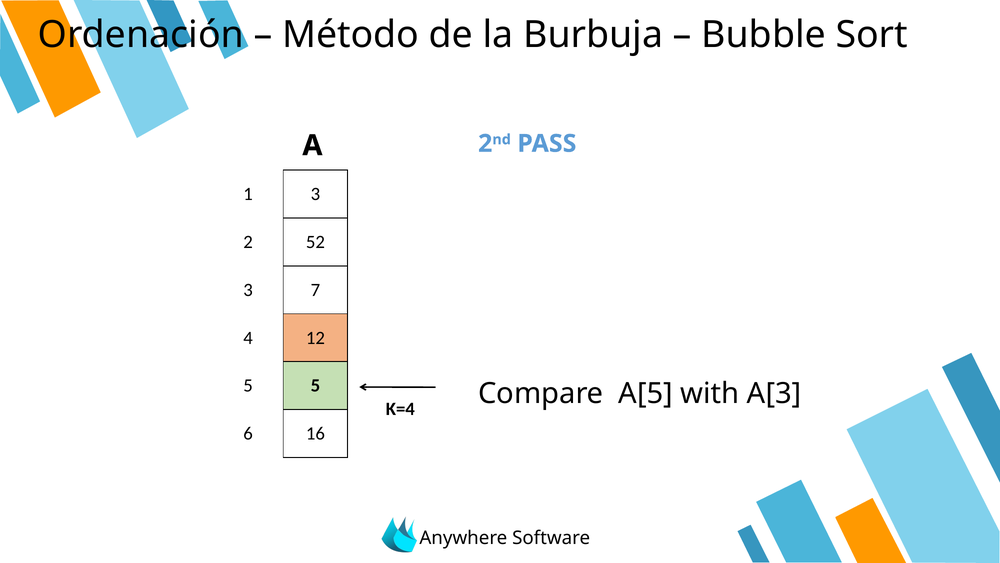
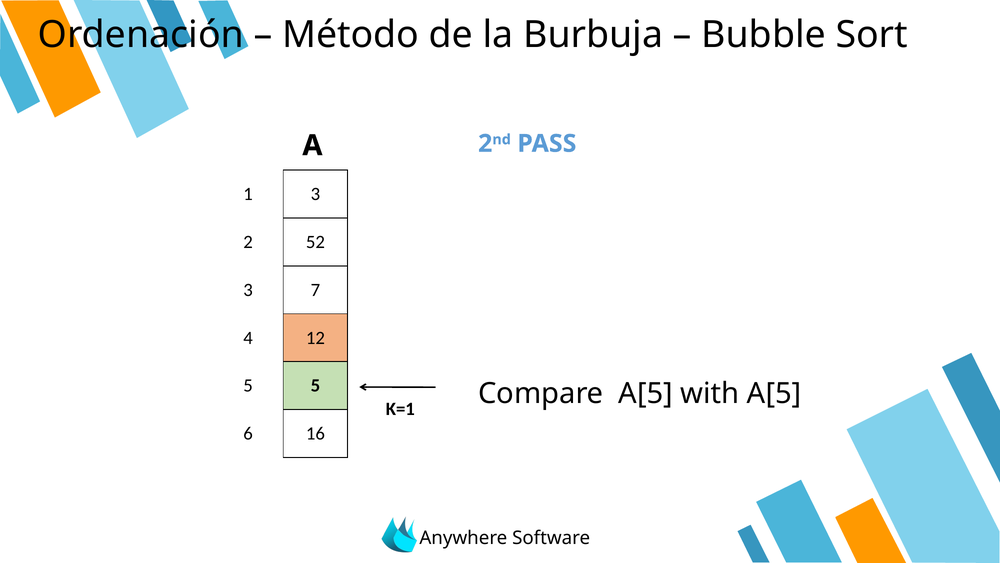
with A[3: A[3 -> A[5
Κ=4: Κ=4 -> Κ=1
